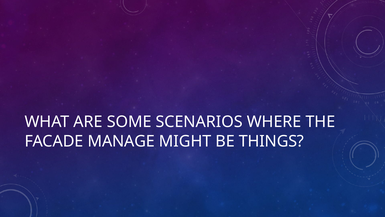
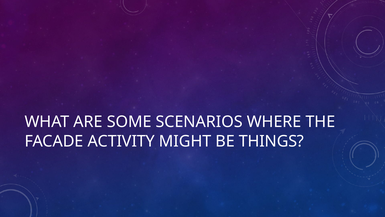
MANAGE: MANAGE -> ACTIVITY
